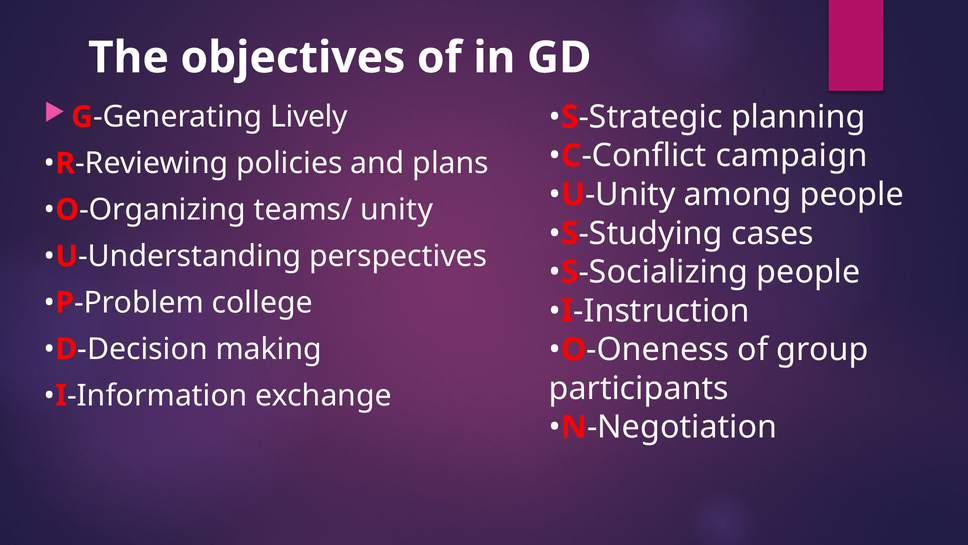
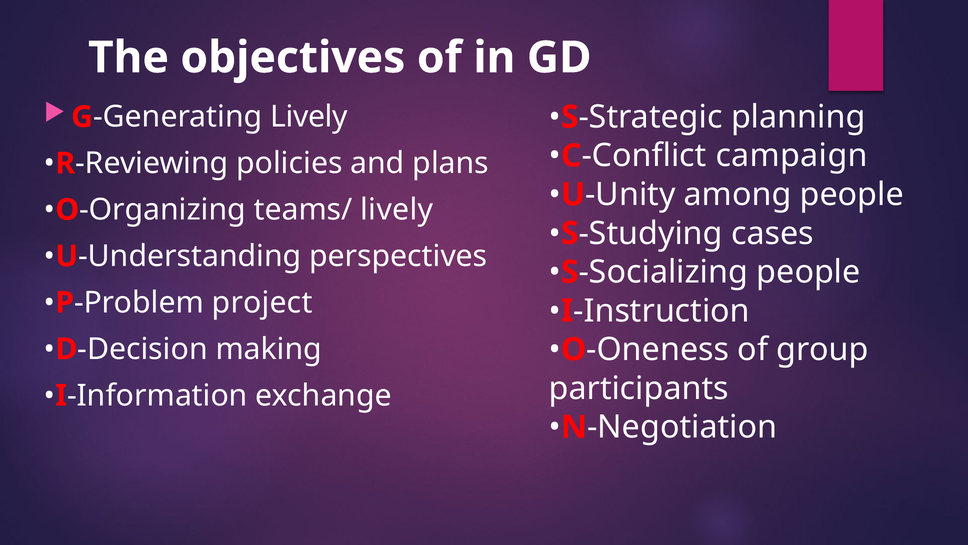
teams/ unity: unity -> lively
college: college -> project
